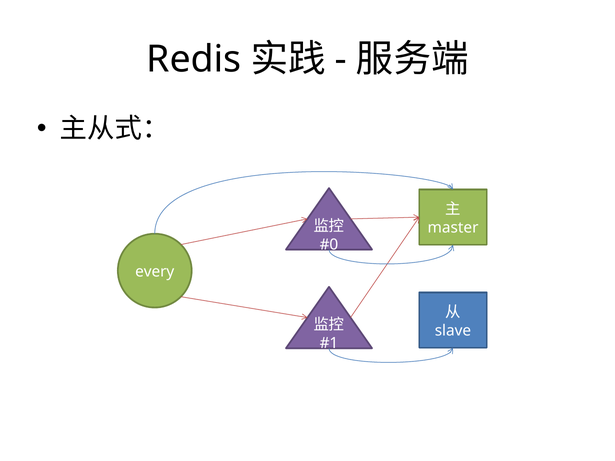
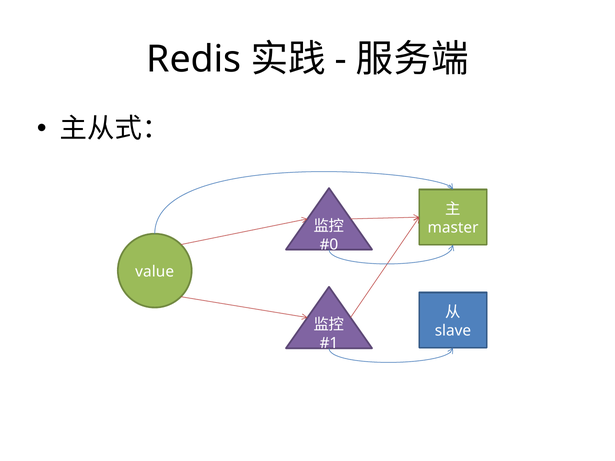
every: every -> value
